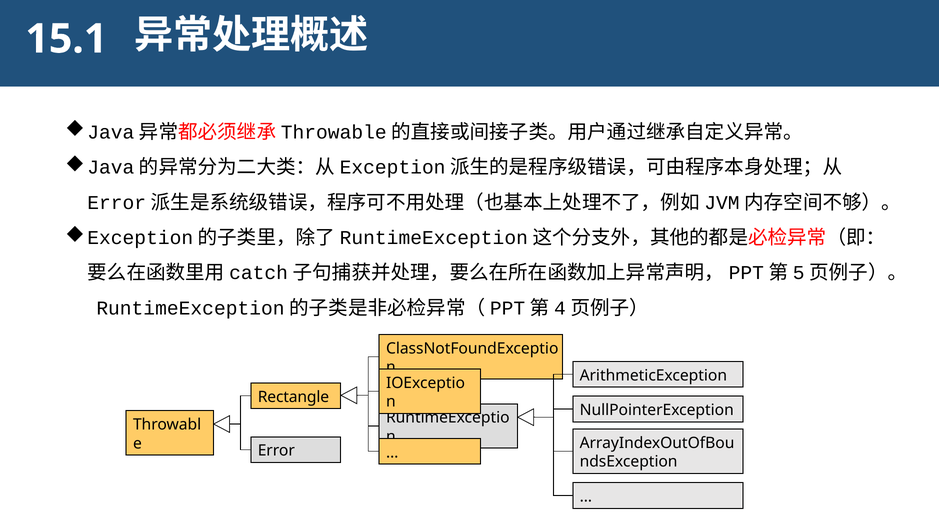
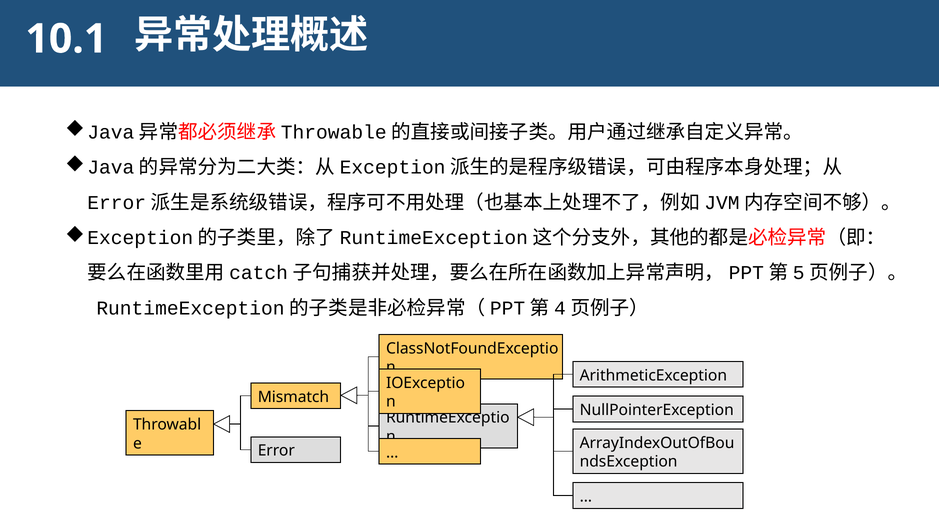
15.1: 15.1 -> 10.1
Rectangle: Rectangle -> Mismatch
